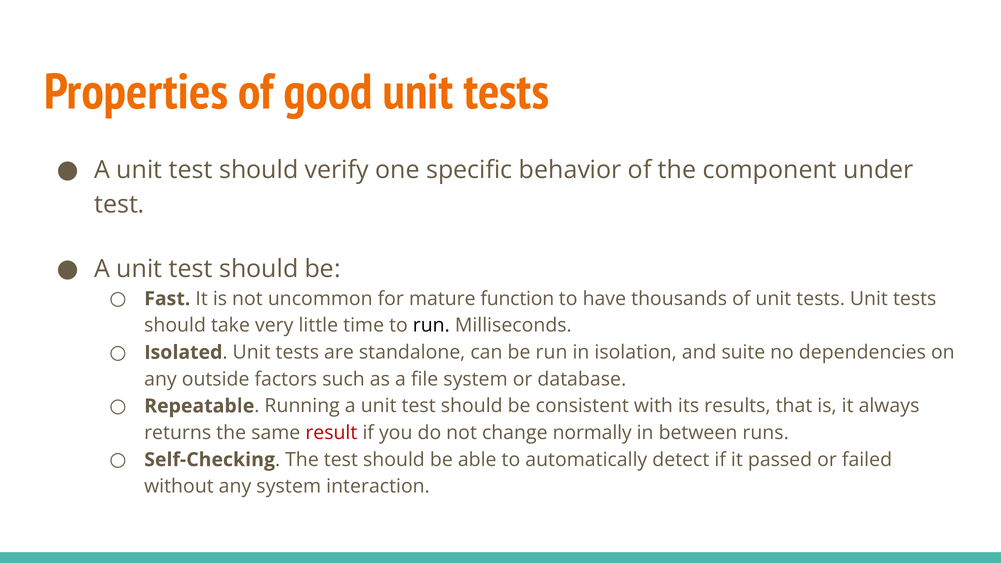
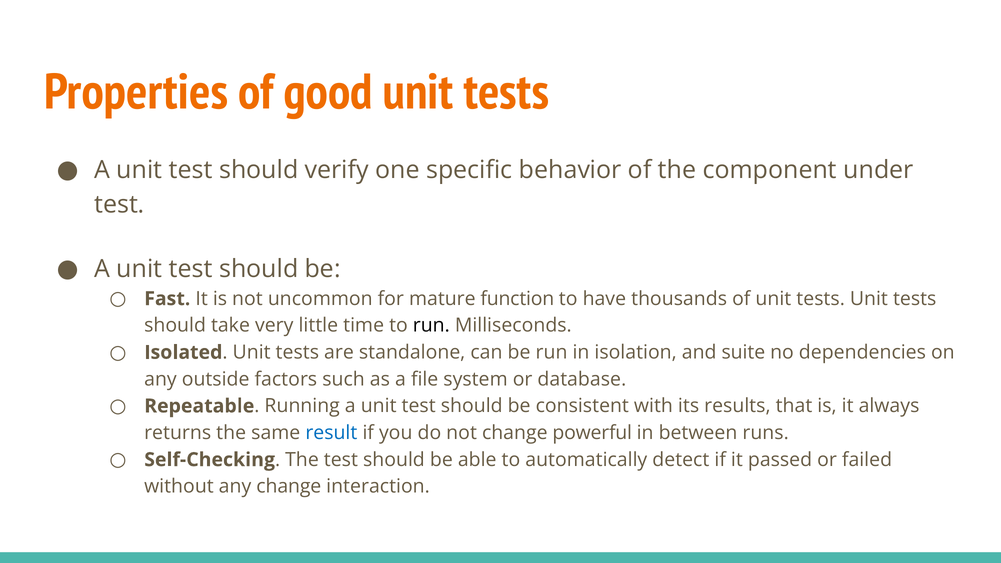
result colour: red -> blue
normally: normally -> powerful
any system: system -> change
